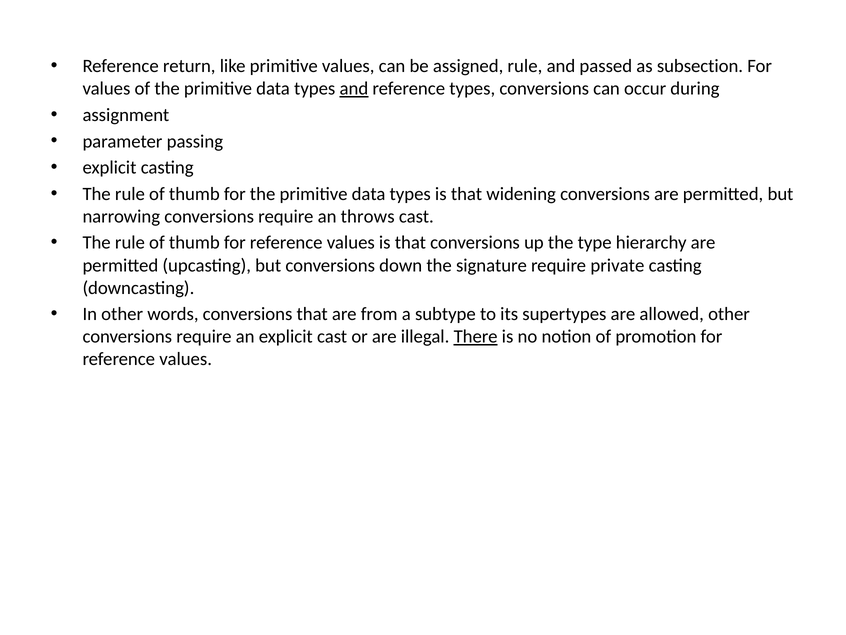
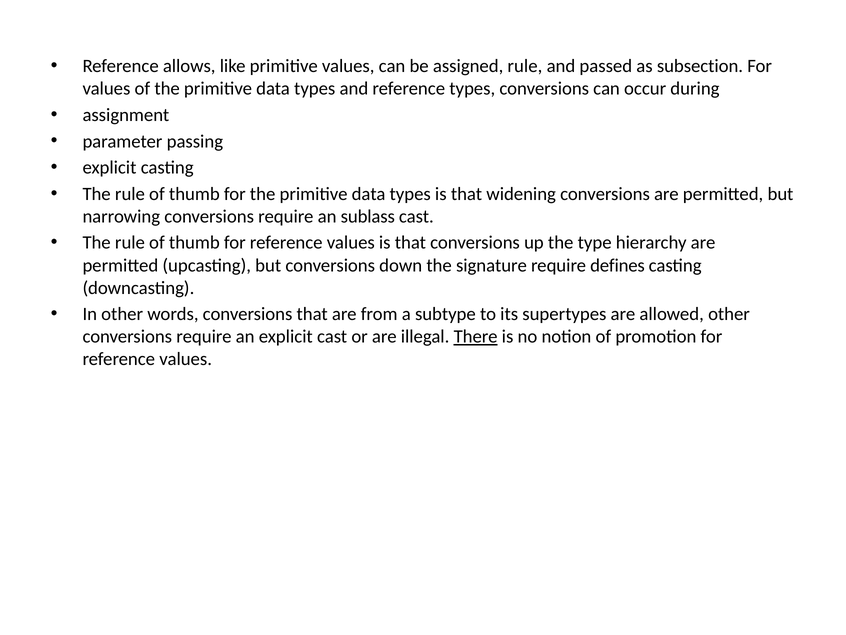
return: return -> allows
and at (354, 89) underline: present -> none
throws: throws -> sublass
private: private -> defines
